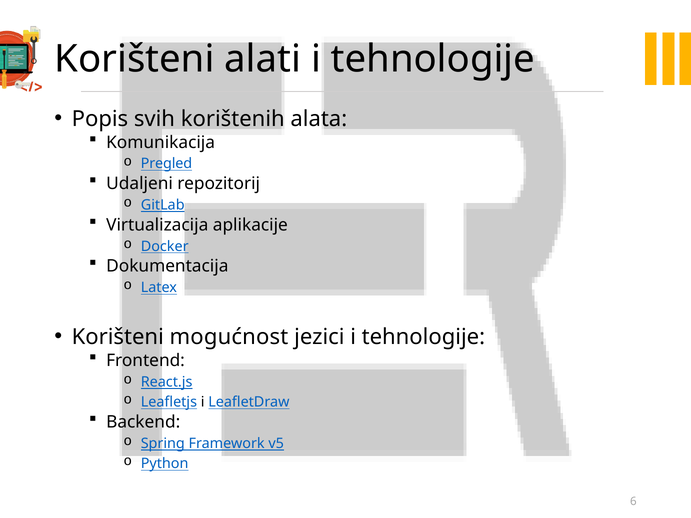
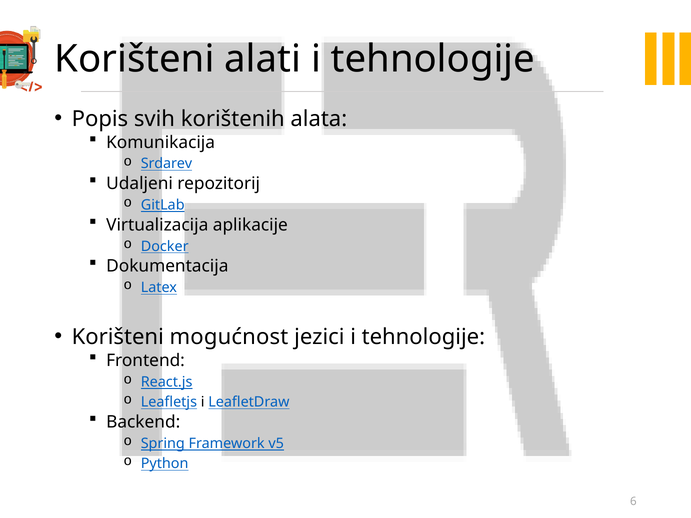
Pregled: Pregled -> Srdarev
